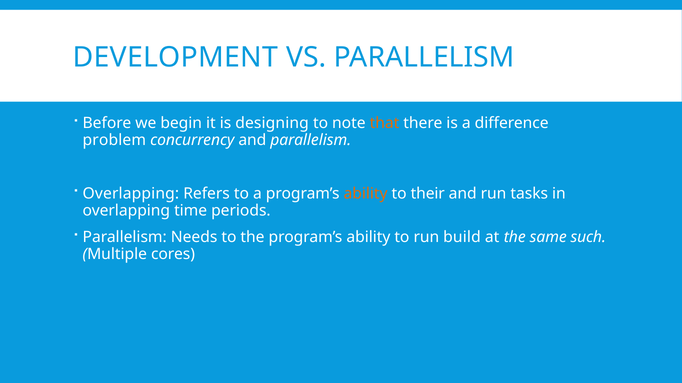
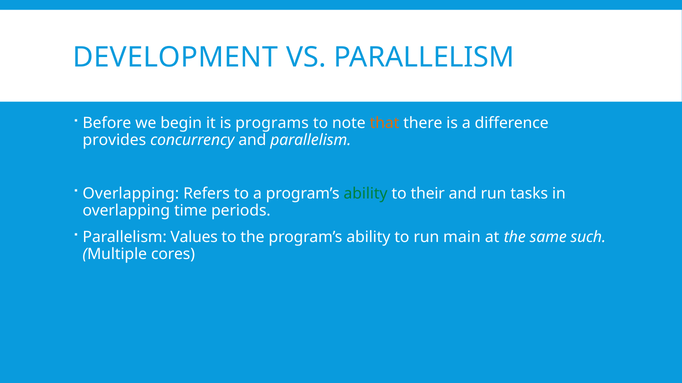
designing: designing -> programs
problem: problem -> provides
ability at (366, 194) colour: orange -> green
Needs: Needs -> Values
build: build -> main
